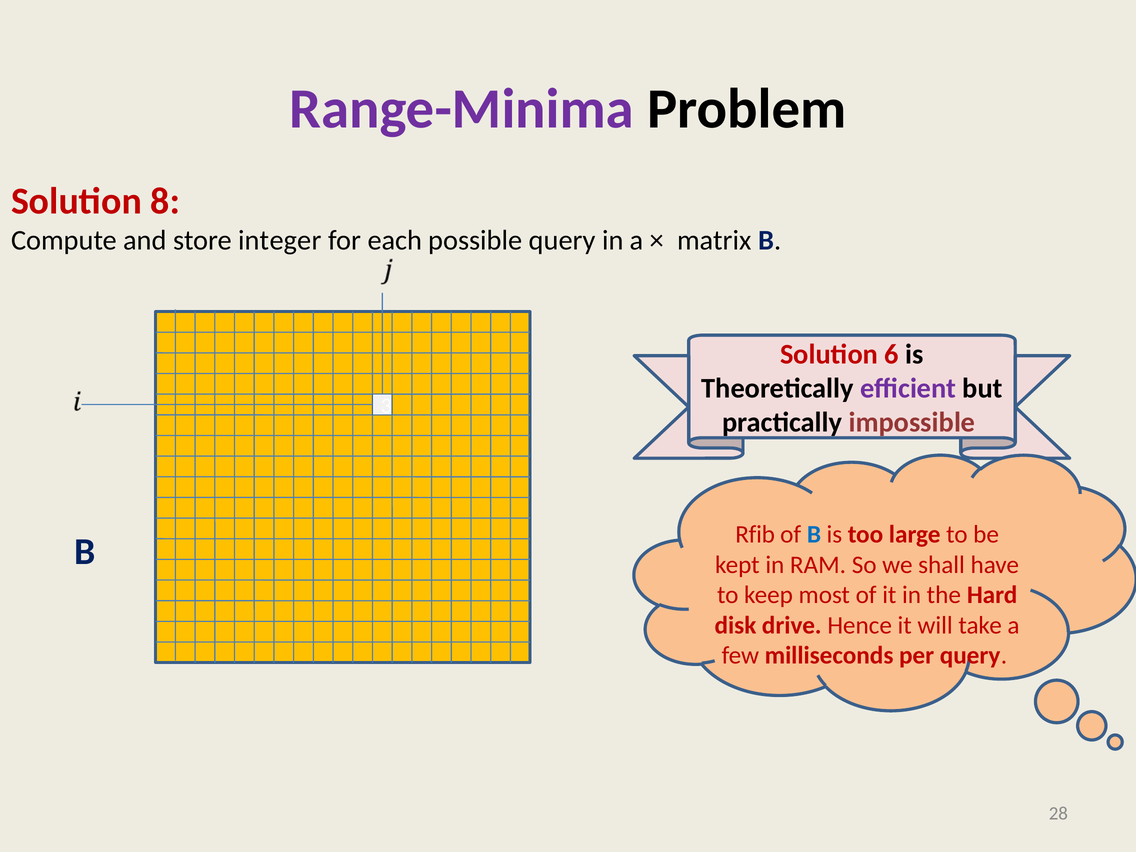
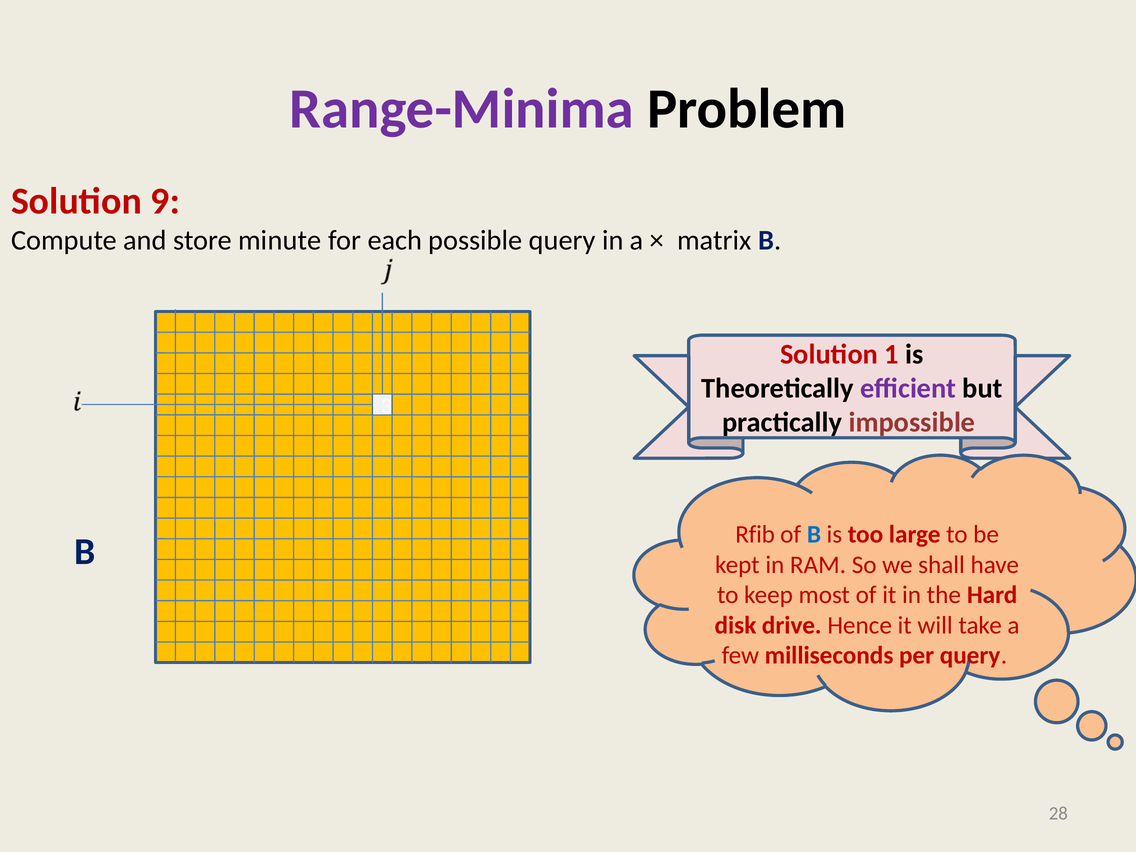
8: 8 -> 9
integer: integer -> minute
6: 6 -> 1
